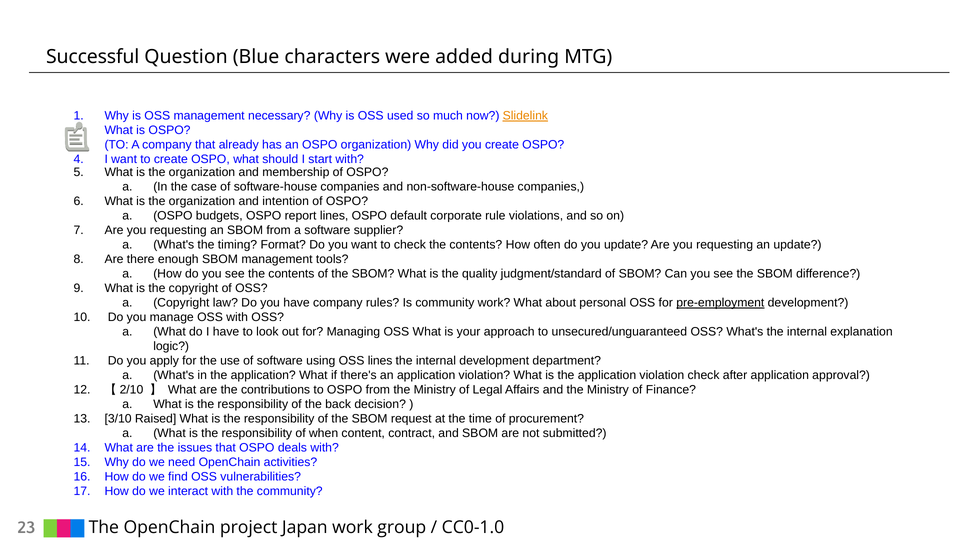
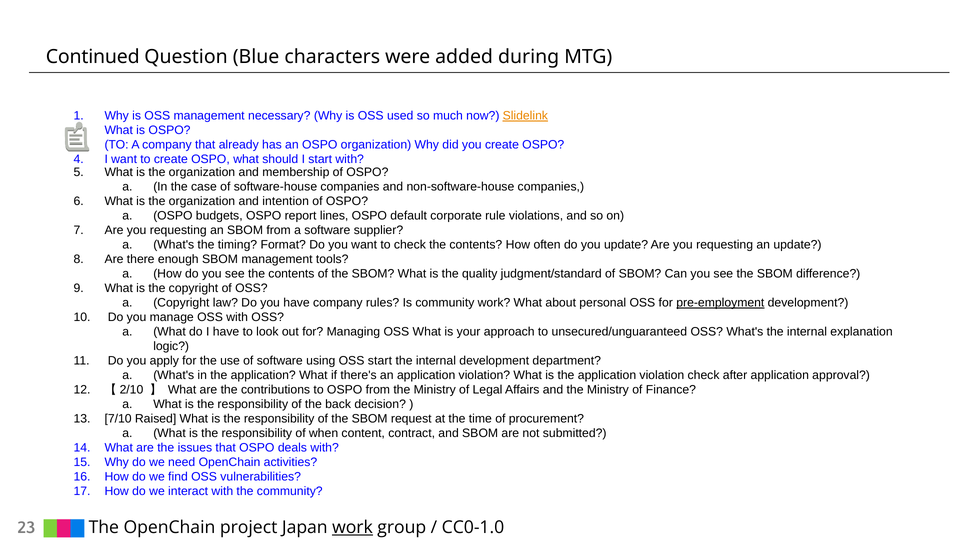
Successful: Successful -> Continued
OSS lines: lines -> start
3/10: 3/10 -> 7/10
work at (352, 528) underline: none -> present
